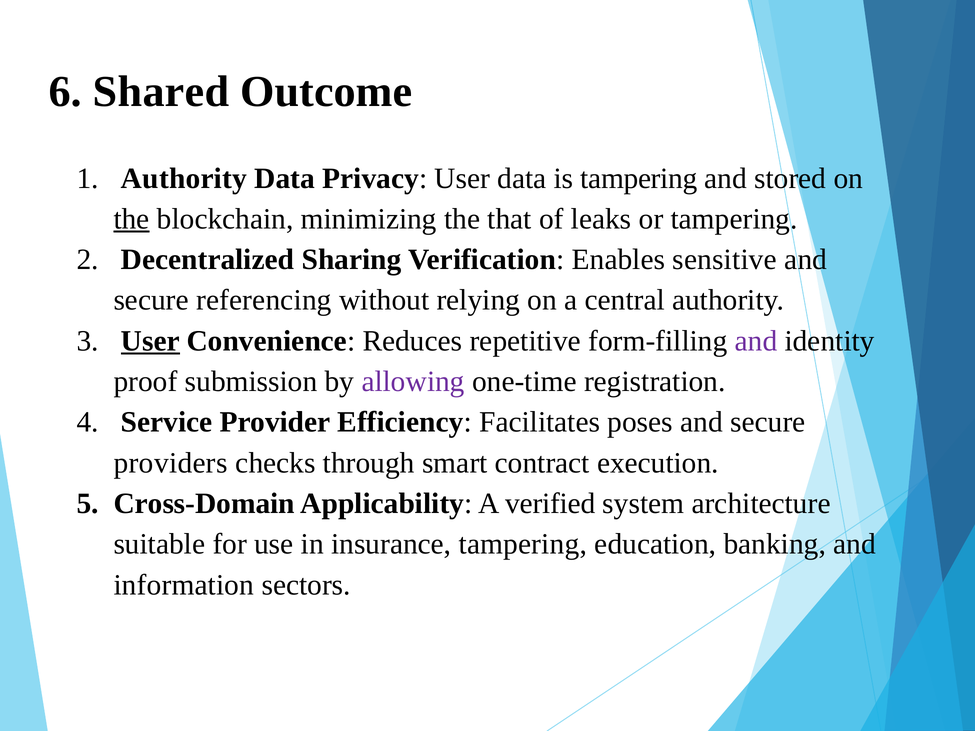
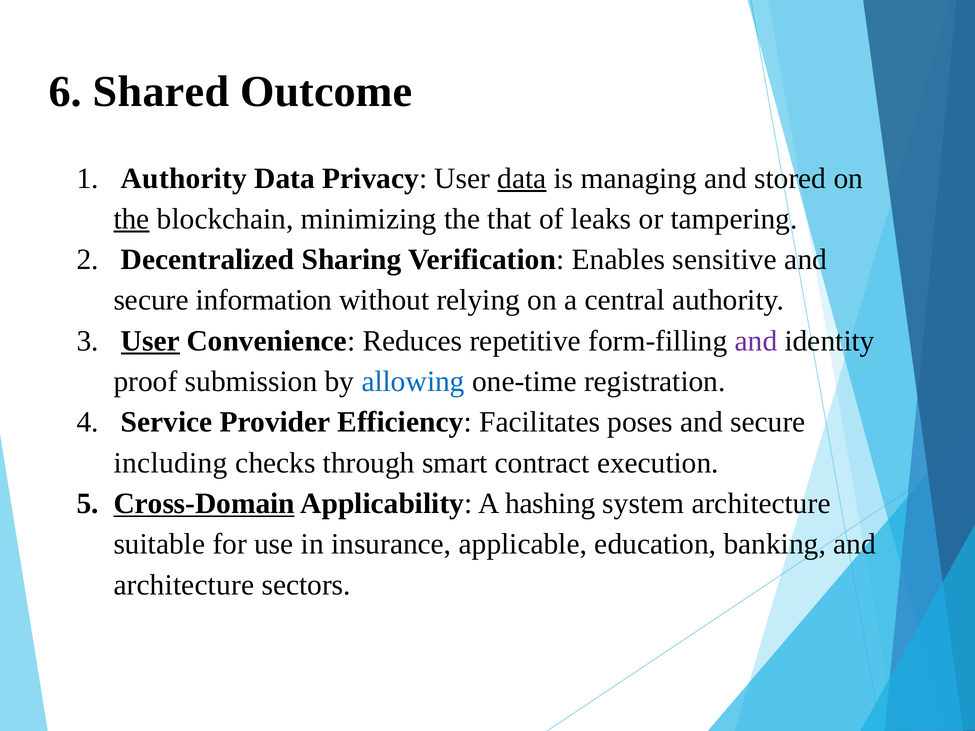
data at (522, 178) underline: none -> present
is tampering: tampering -> managing
referencing: referencing -> information
allowing colour: purple -> blue
providers: providers -> including
Cross-Domain underline: none -> present
verified: verified -> hashing
insurance tampering: tampering -> applicable
information at (184, 585): information -> architecture
